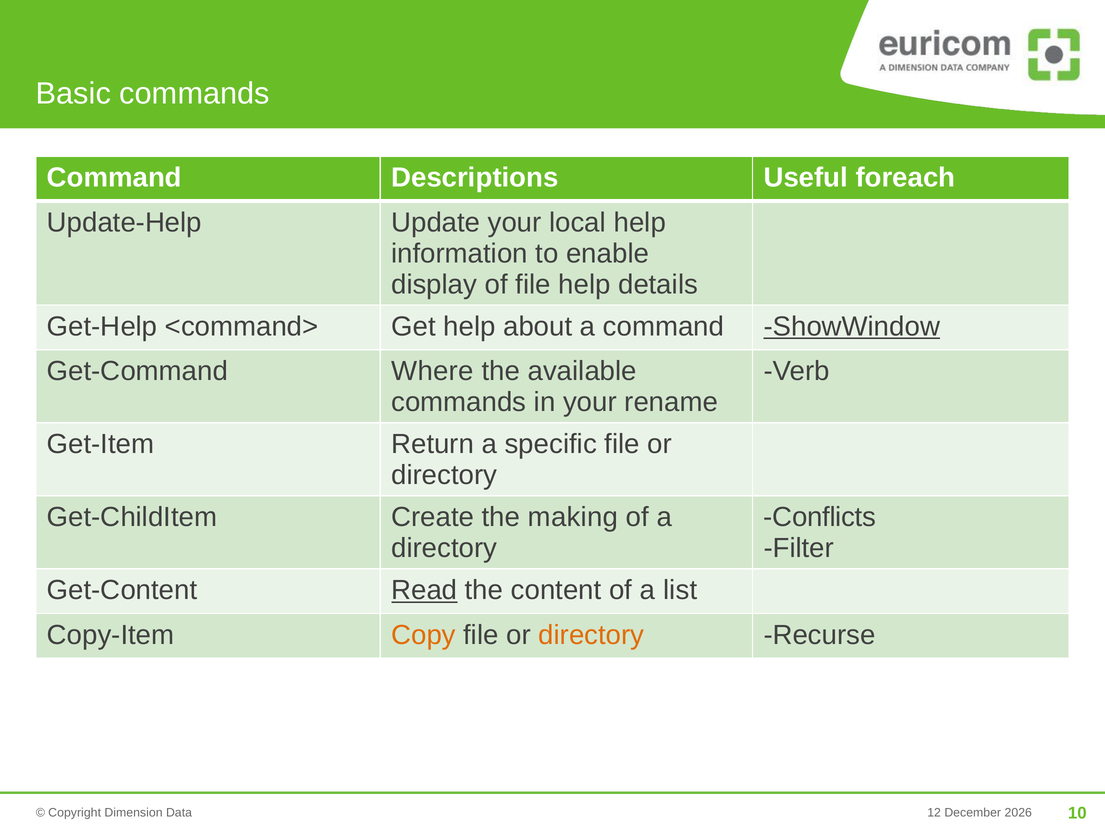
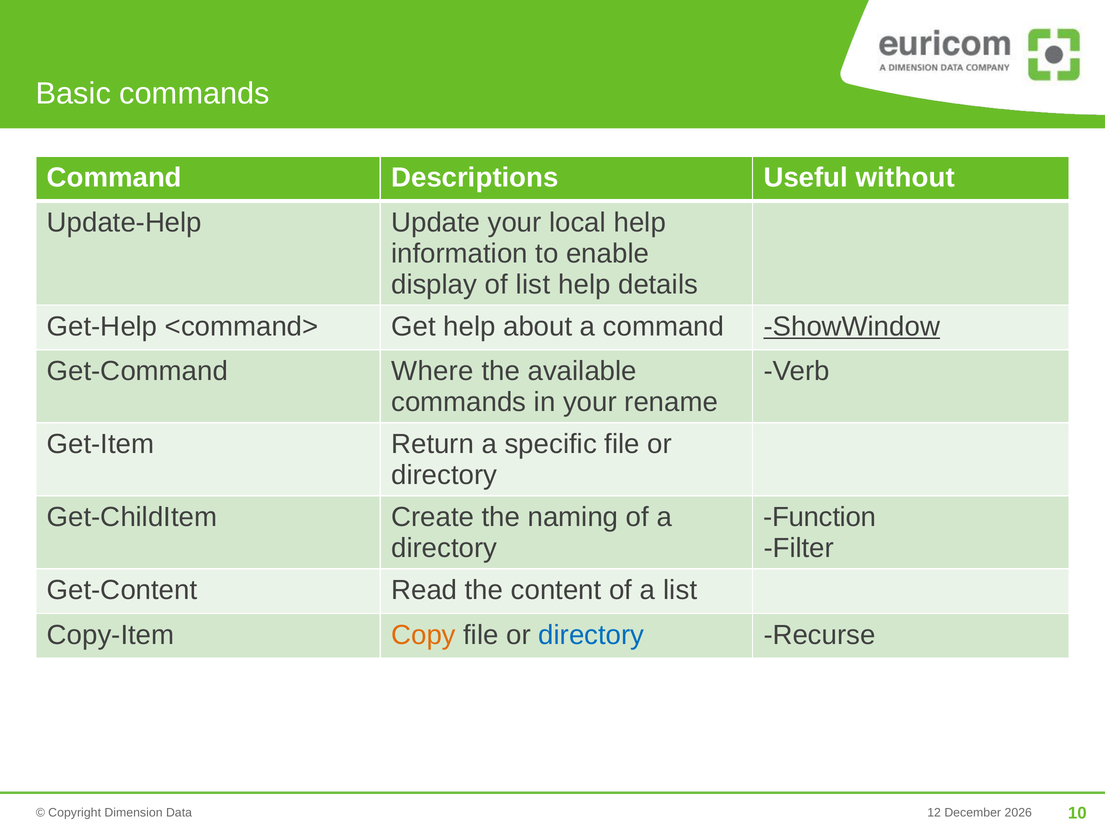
foreach: foreach -> without
of file: file -> list
making: making -> naming
Conflicts: Conflicts -> Function
Read underline: present -> none
directory at (591, 635) colour: orange -> blue
